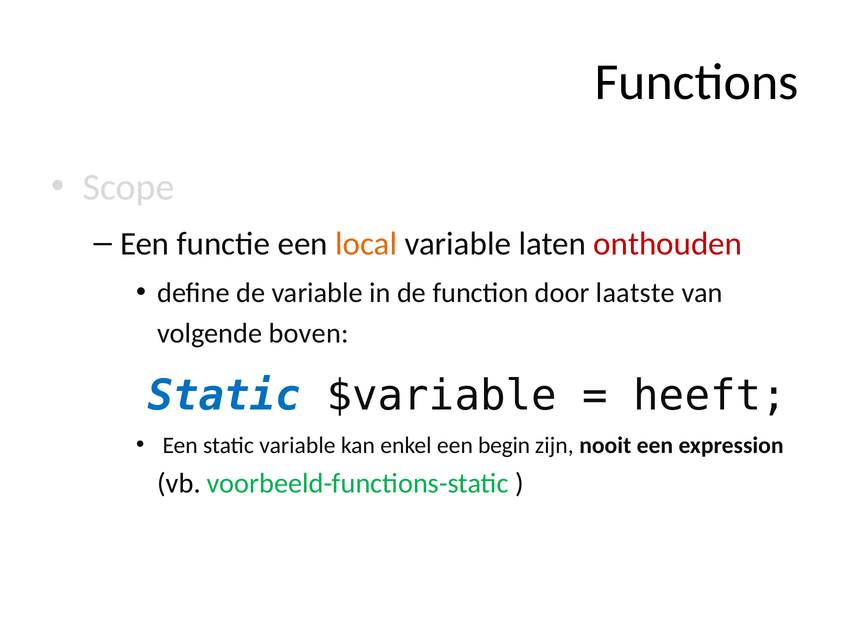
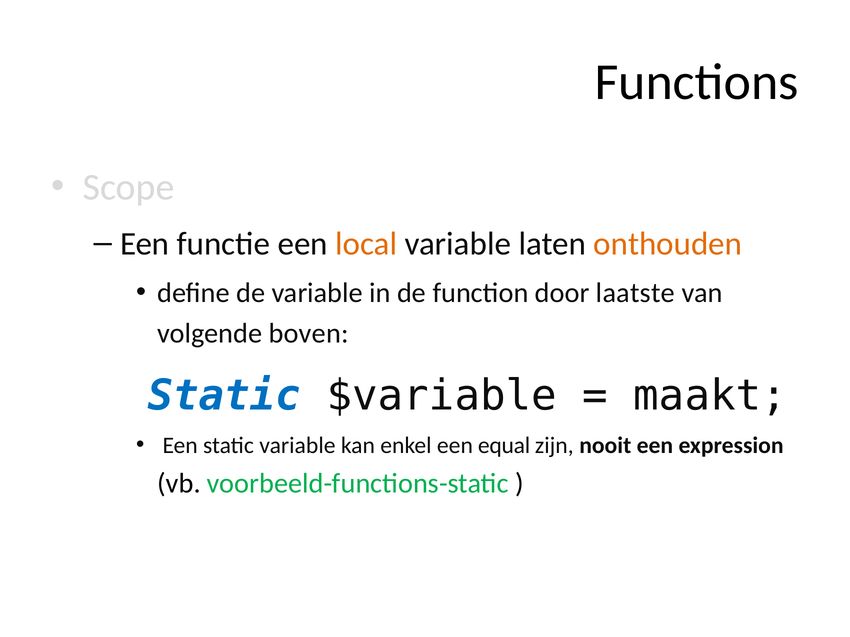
onthouden colour: red -> orange
heeft: heeft -> maakt
begin: begin -> equal
